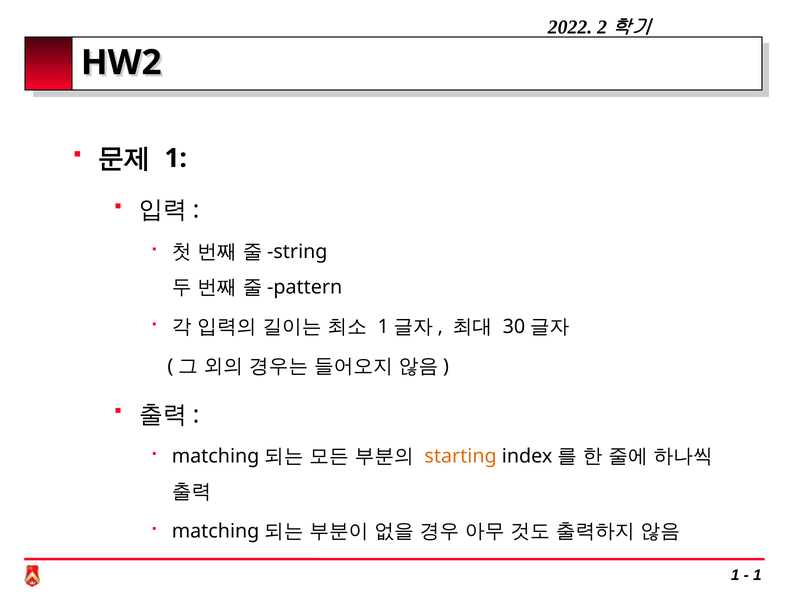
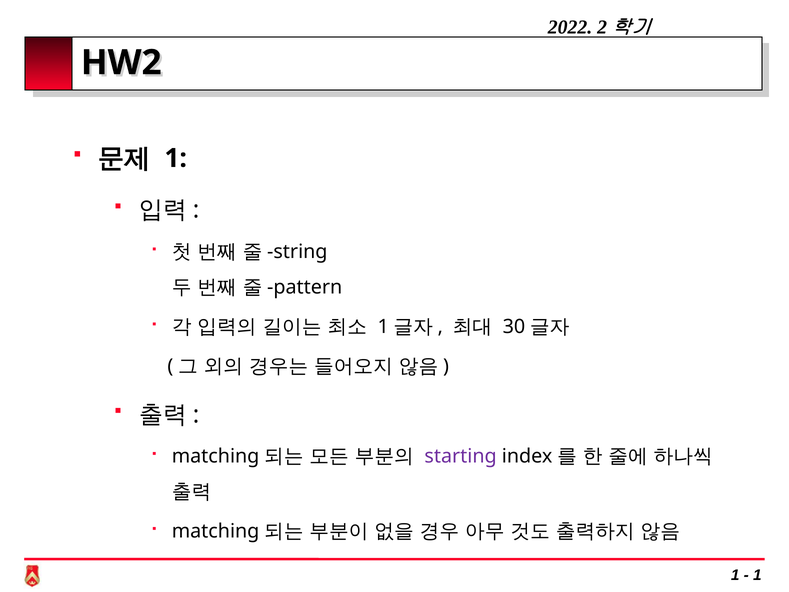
starting colour: orange -> purple
